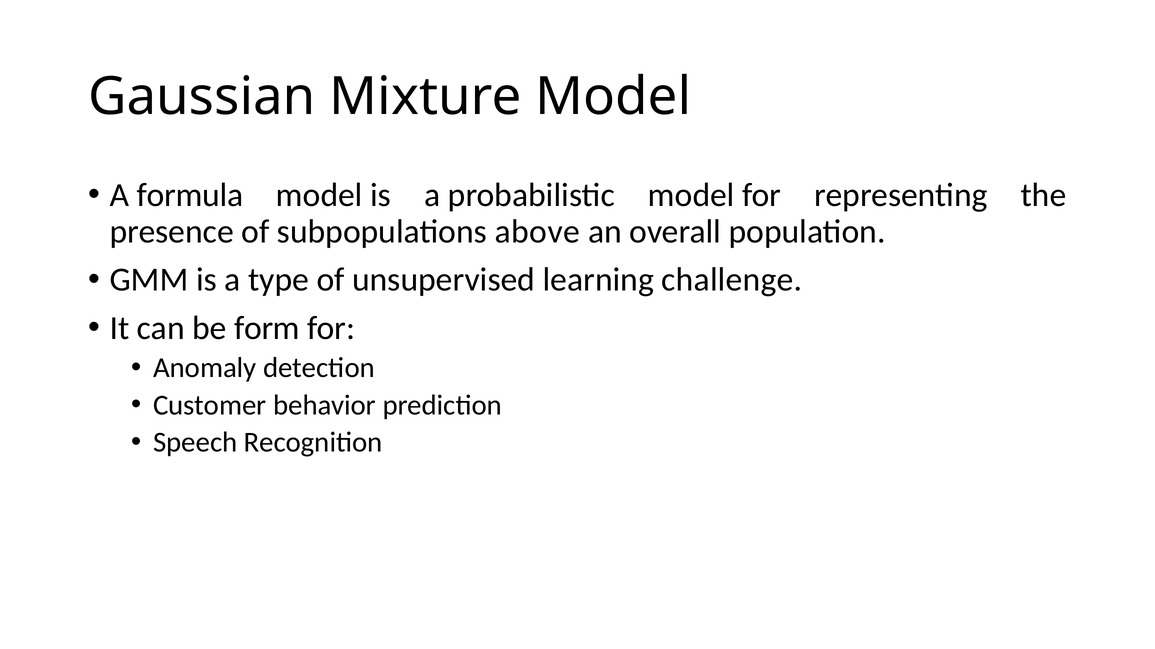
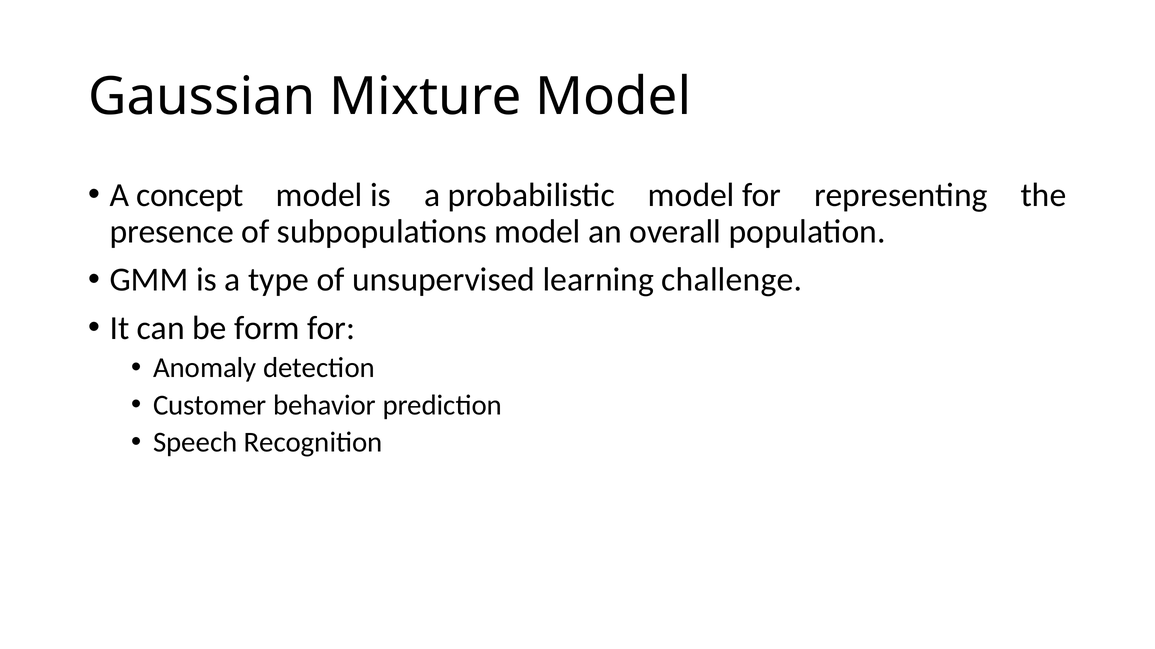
formula: formula -> concept
subpopulations above: above -> model
